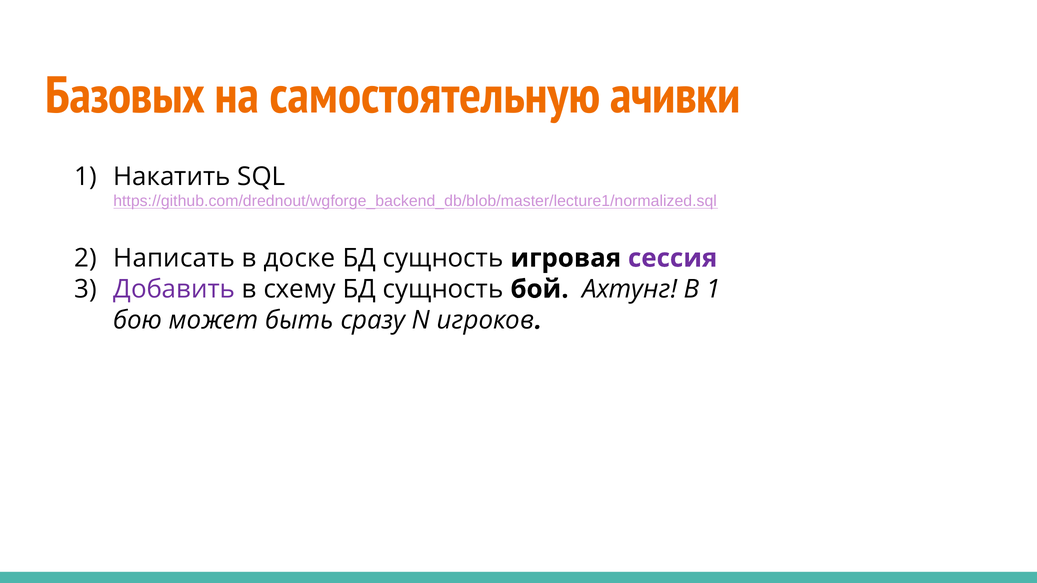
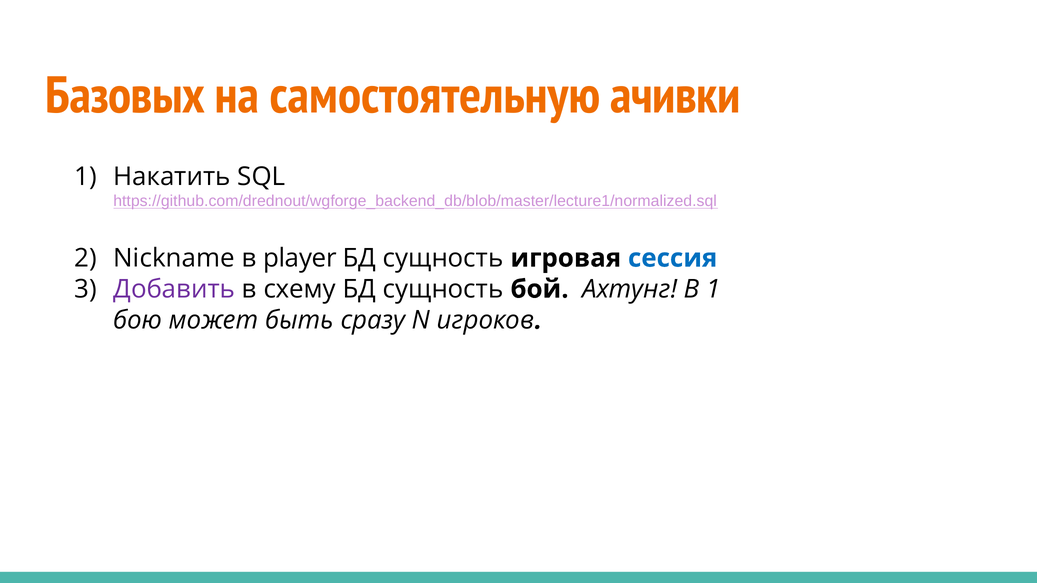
Написать: Написать -> Nickname
доске: доске -> player
сессия colour: purple -> blue
